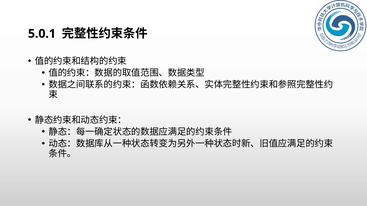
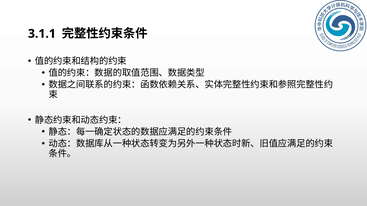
5.0.1: 5.0.1 -> 3.1.1
